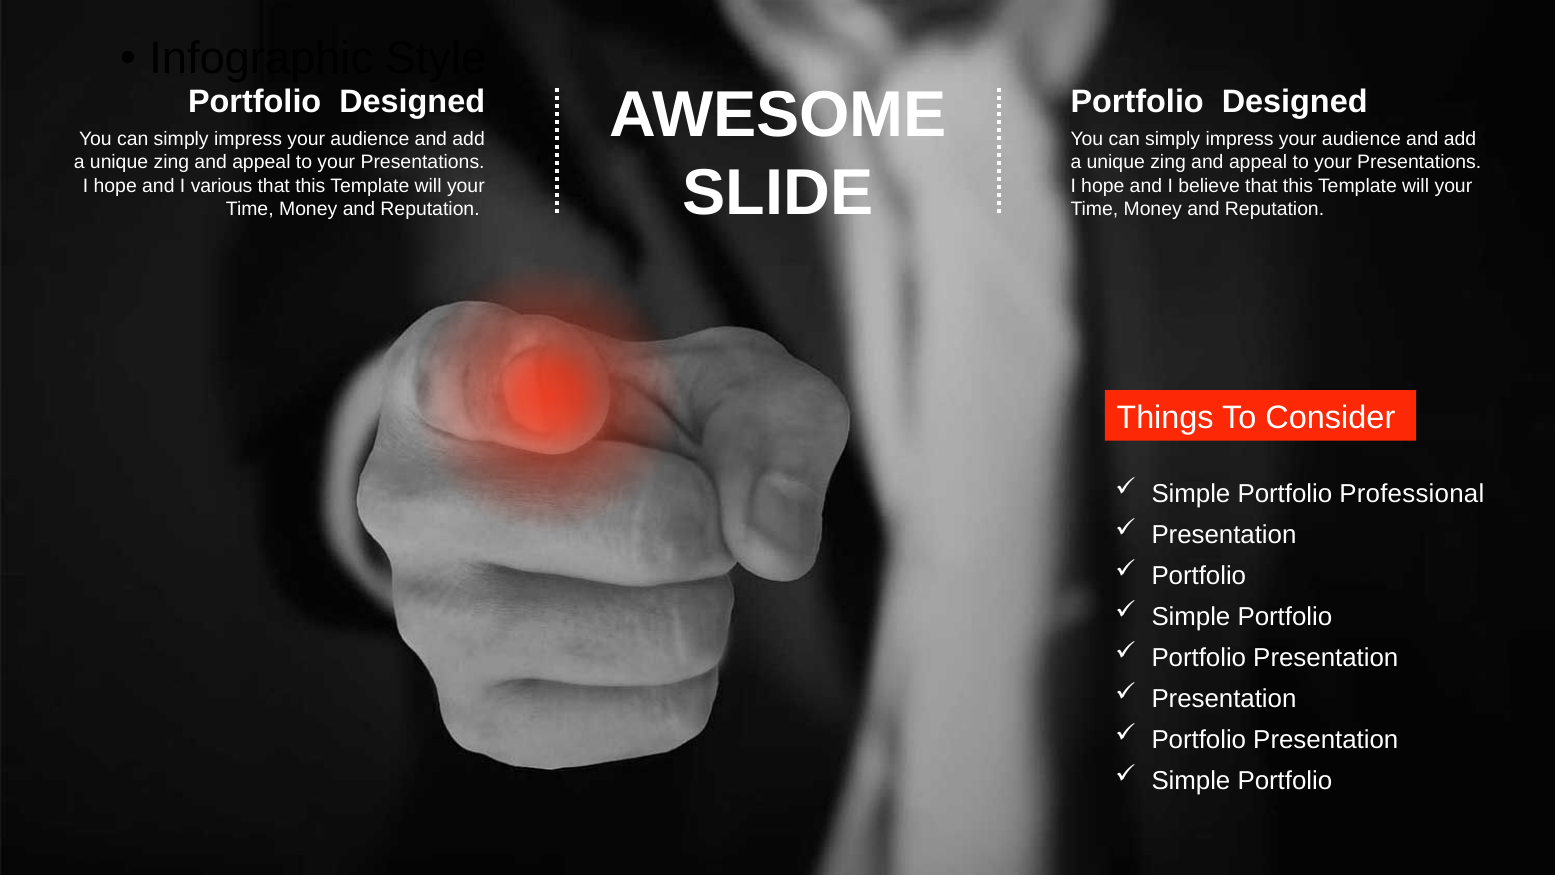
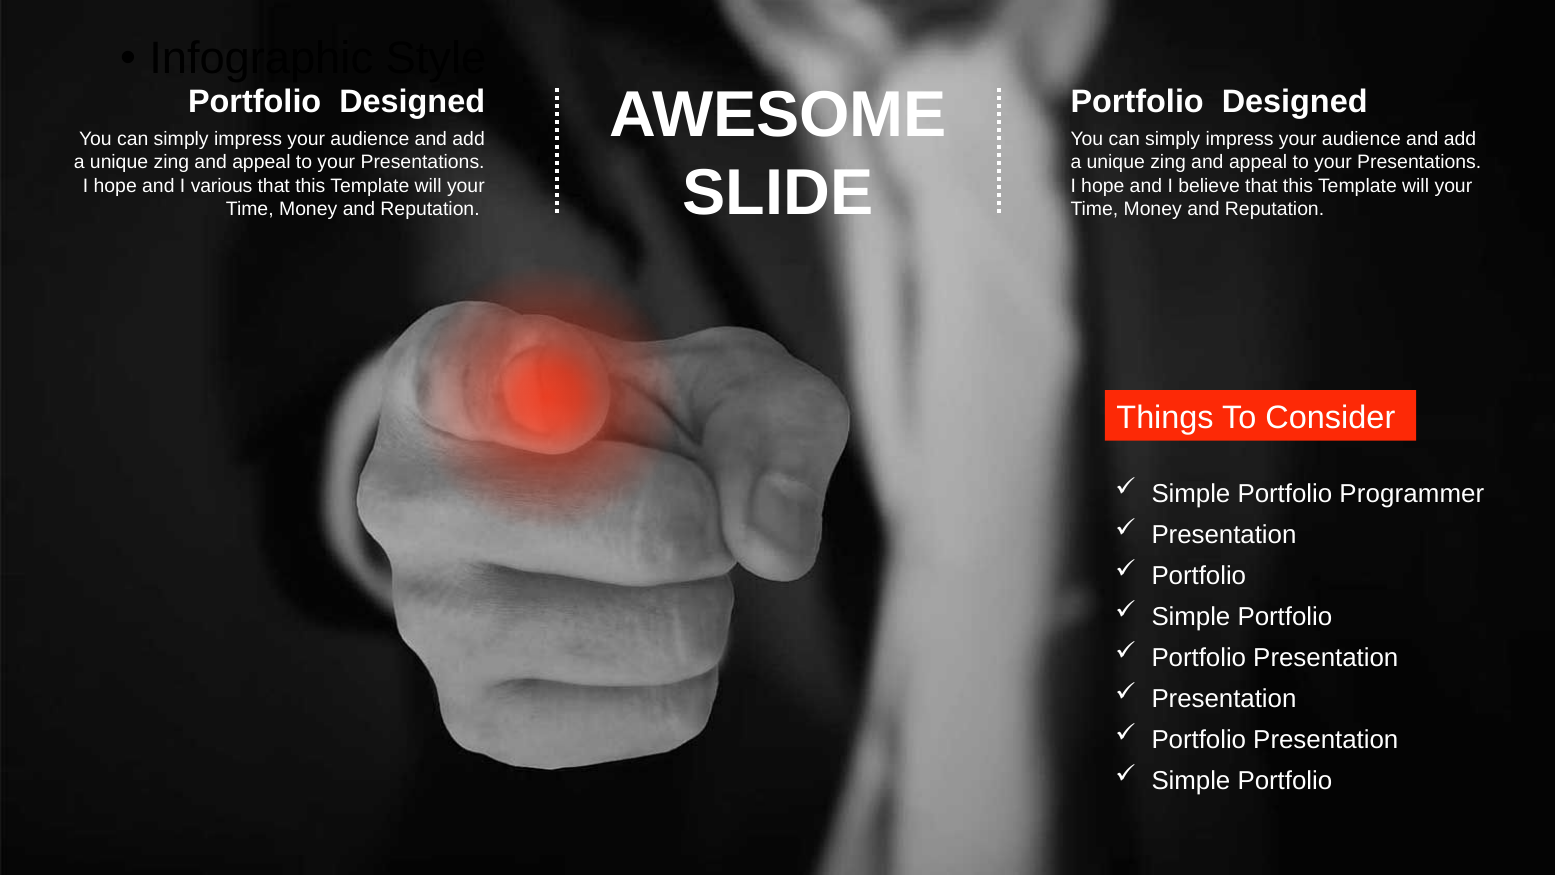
Professional: Professional -> Programmer
